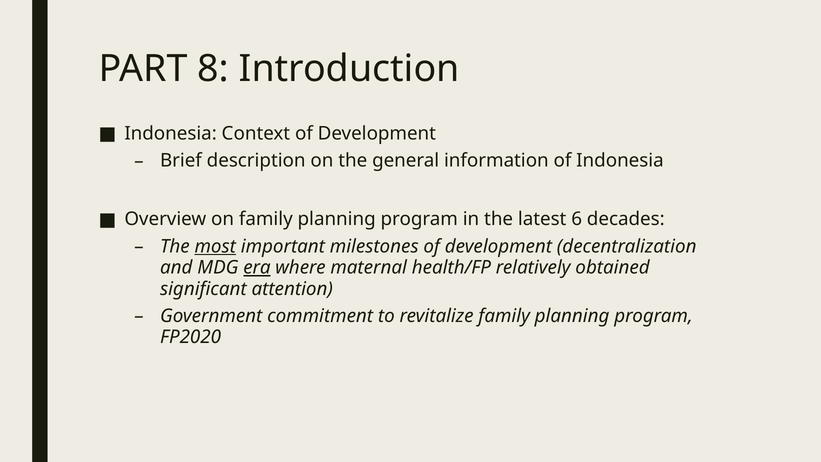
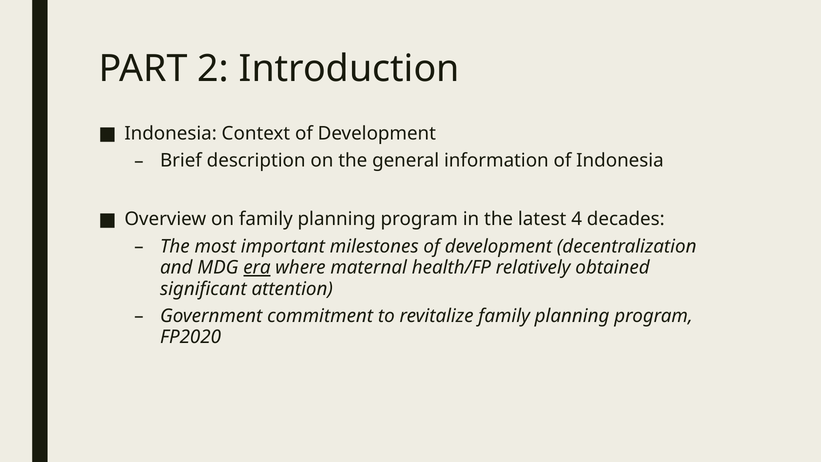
8: 8 -> 2
6: 6 -> 4
most underline: present -> none
